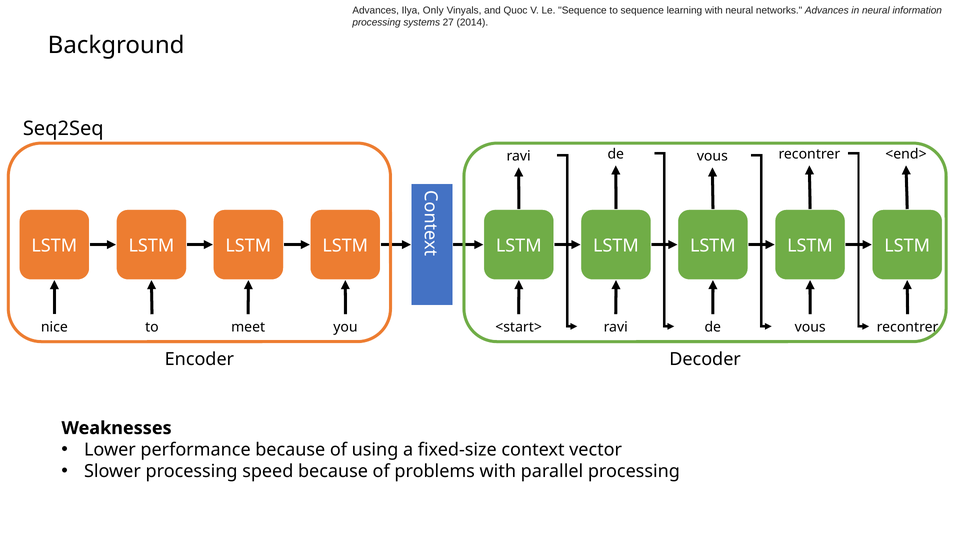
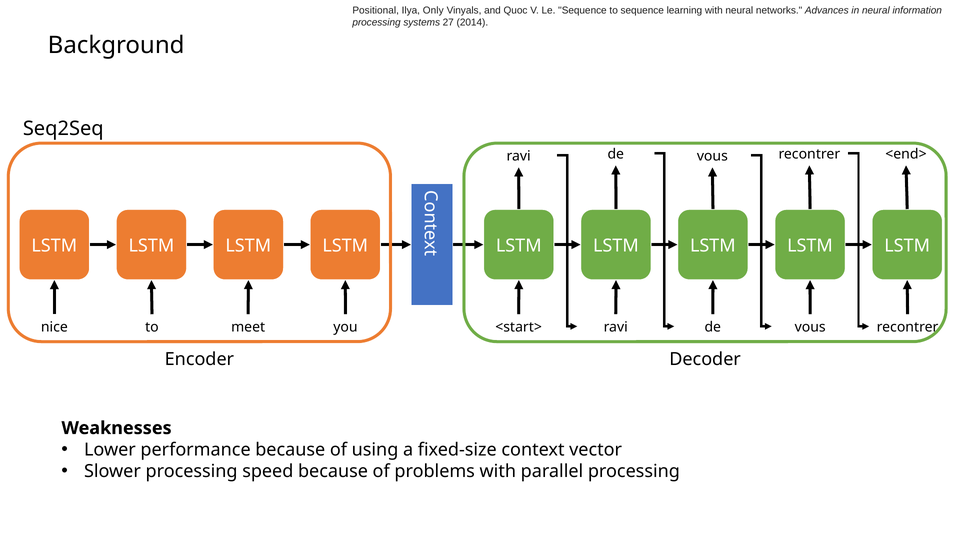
Advances at (376, 10): Advances -> Positional
